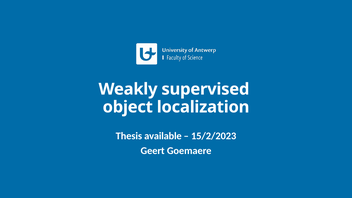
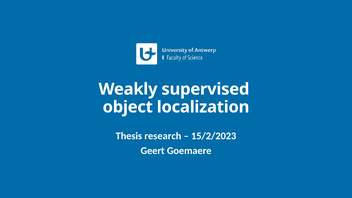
available: available -> research
